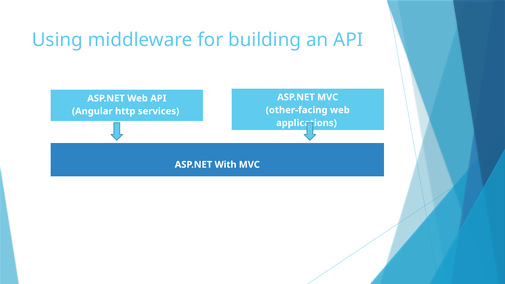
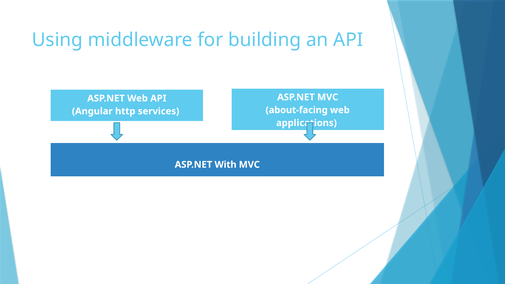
other-facing: other-facing -> about-facing
